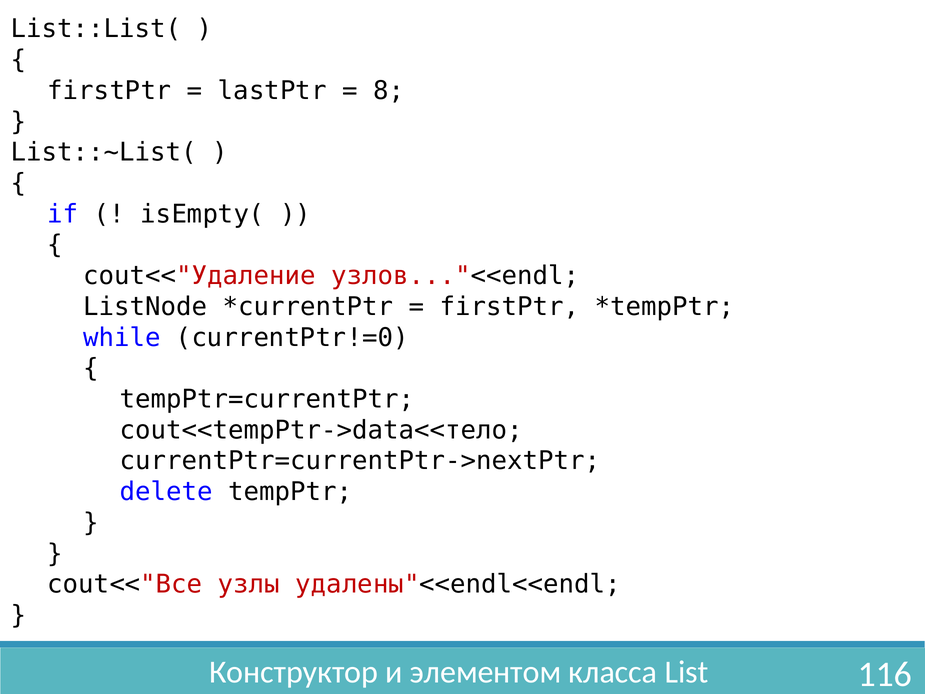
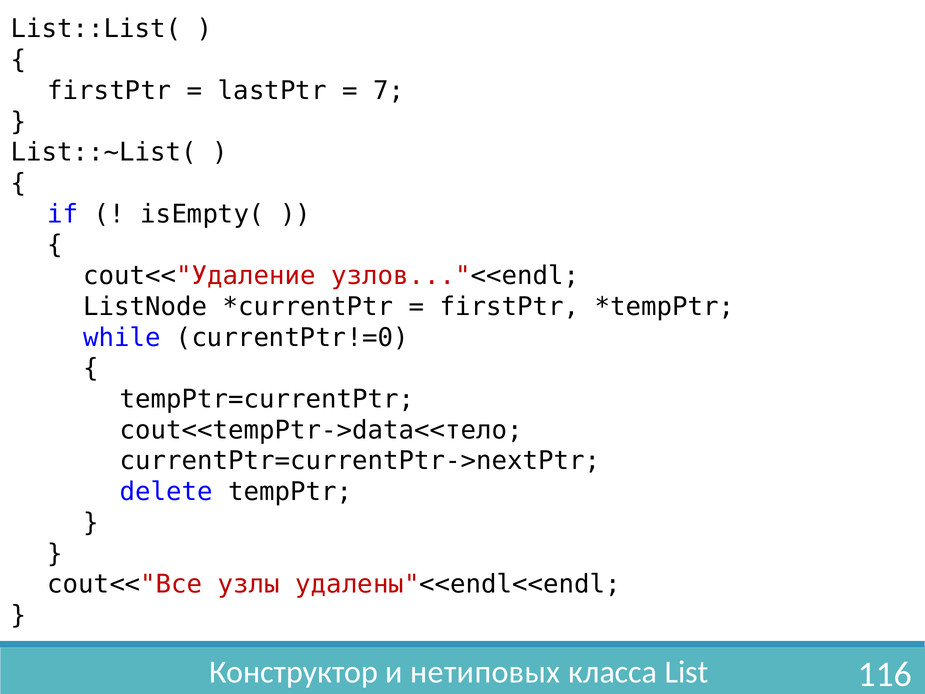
8: 8 -> 7
элементом: элементом -> нетиповых
